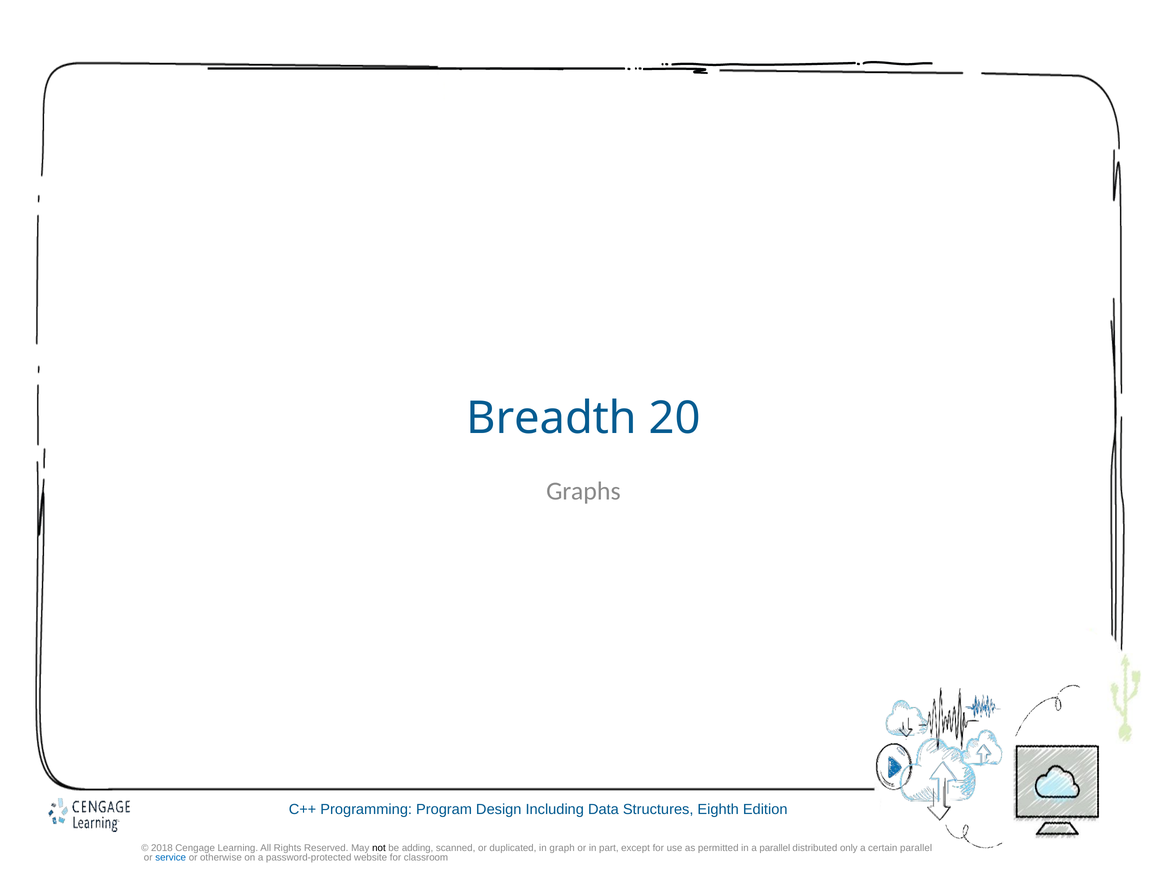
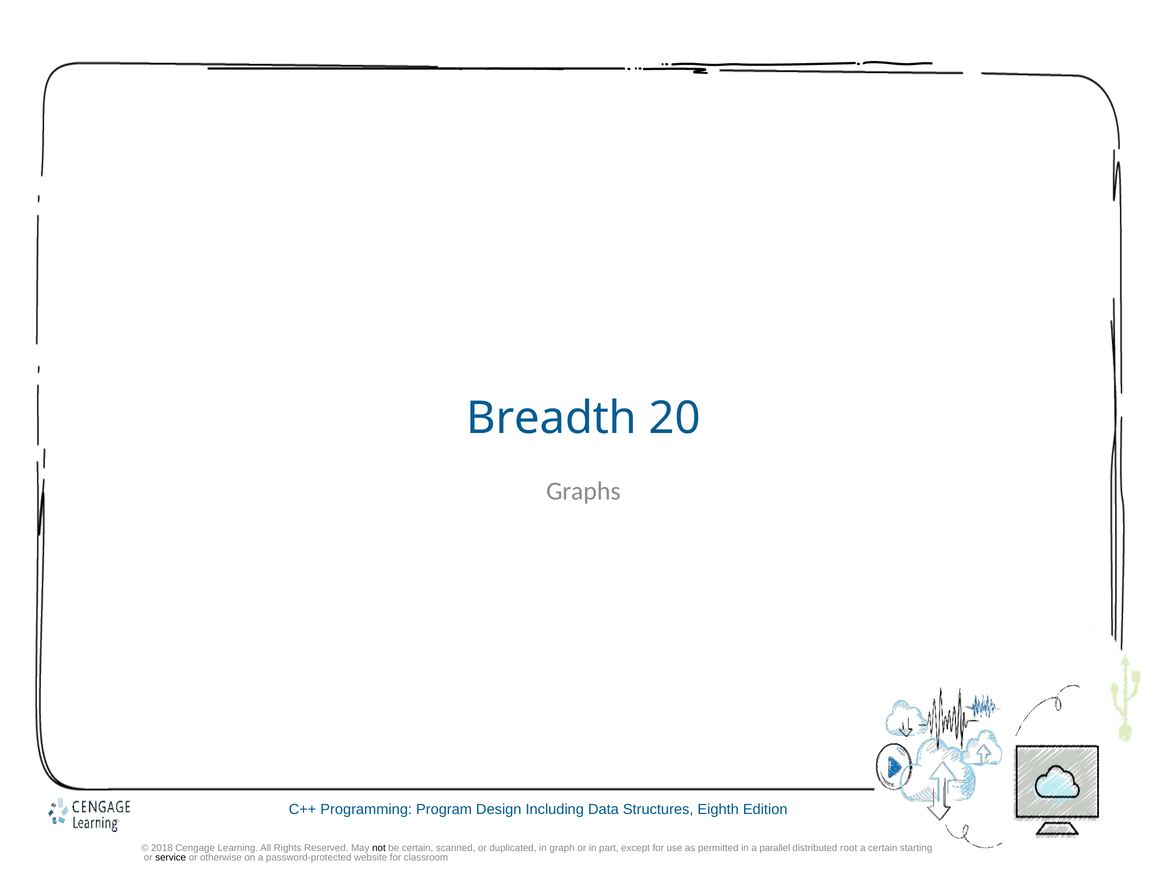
be adding: adding -> certain
only: only -> root
certain parallel: parallel -> starting
service colour: blue -> black
